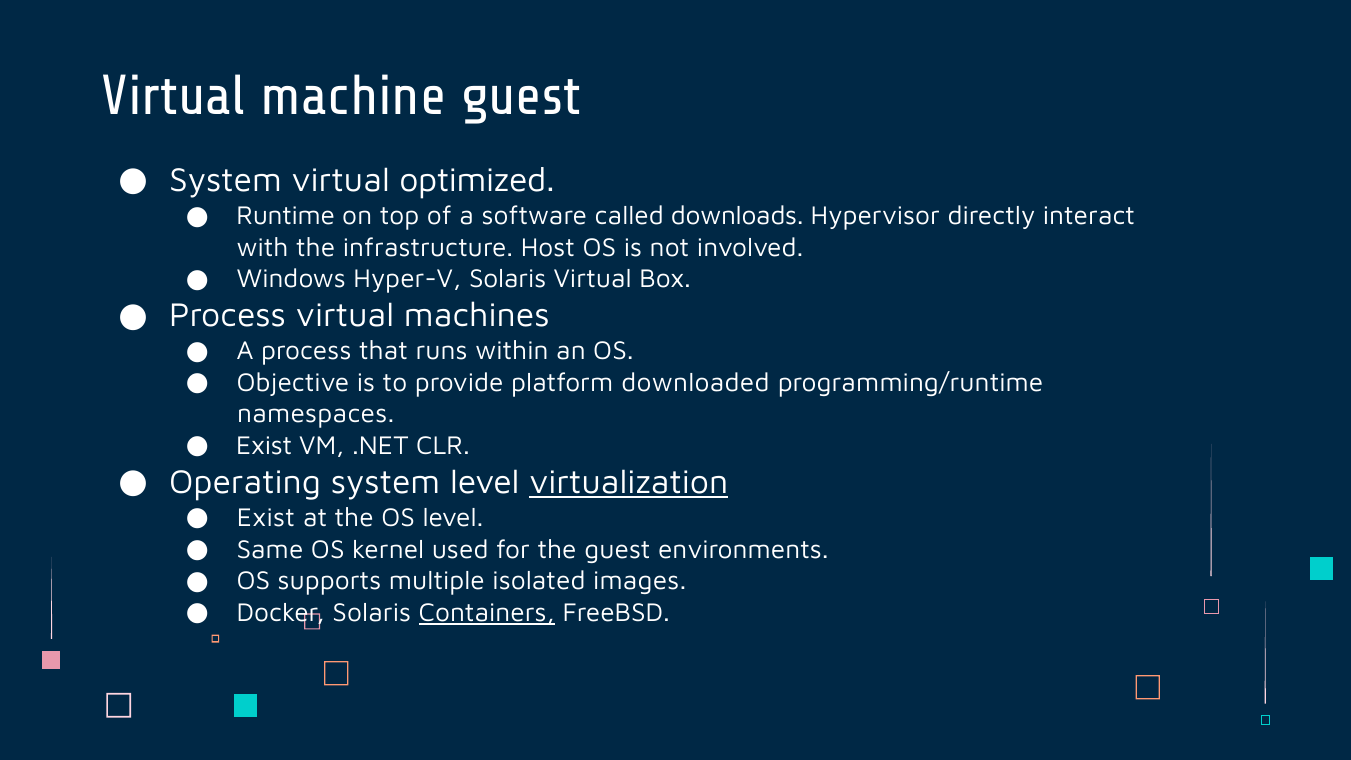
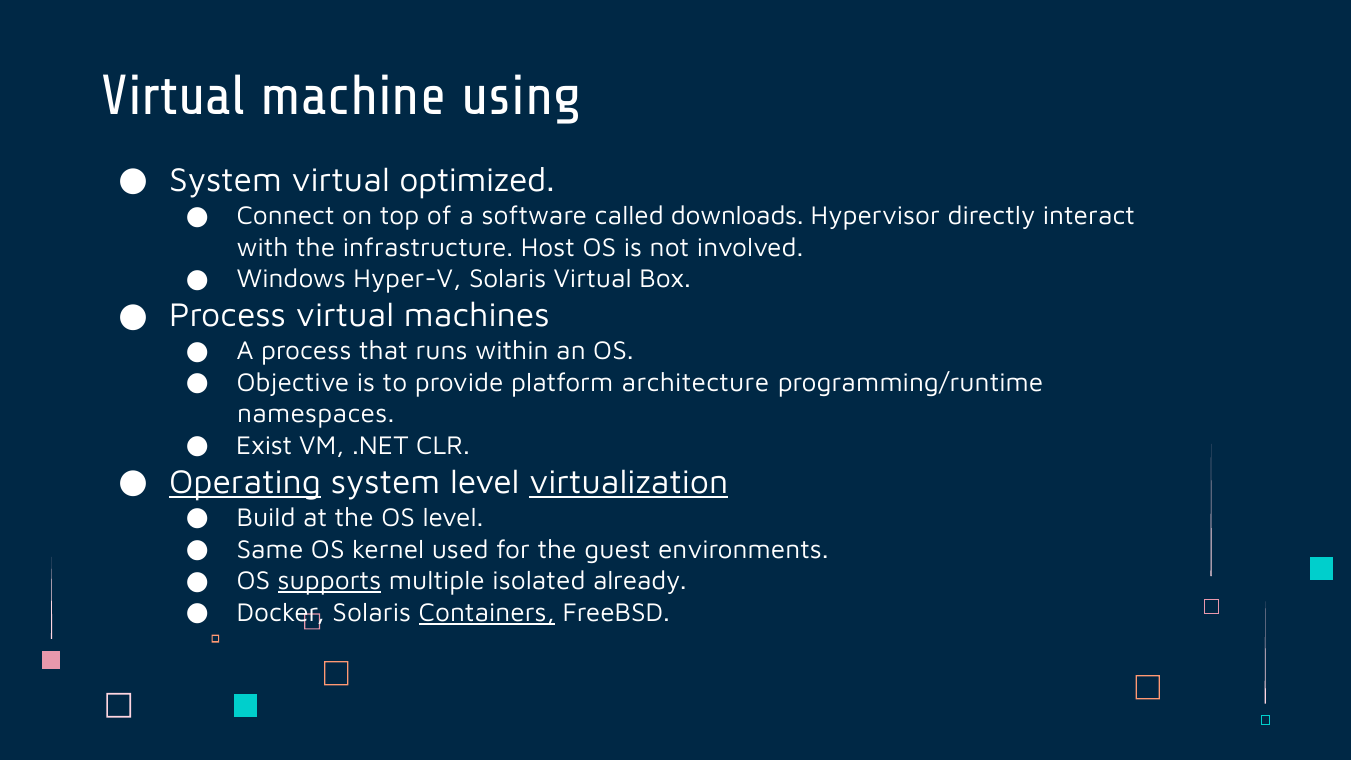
machine guest: guest -> using
Runtime: Runtime -> Connect
downloaded: downloaded -> architecture
Operating underline: none -> present
Exist at (266, 518): Exist -> Build
supports underline: none -> present
images: images -> already
